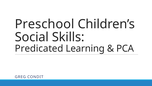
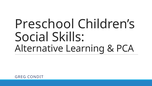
Predicated: Predicated -> Alternative
